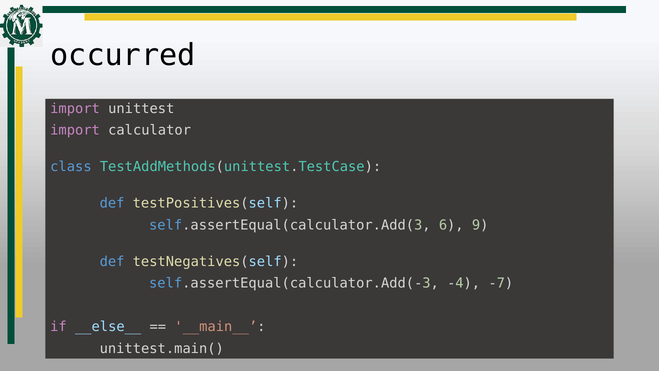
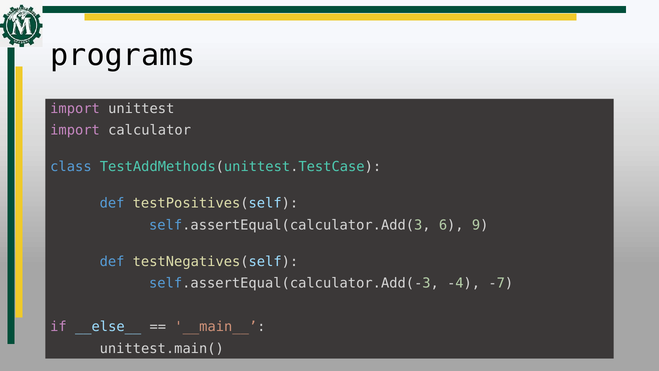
occurred: occurred -> programs
